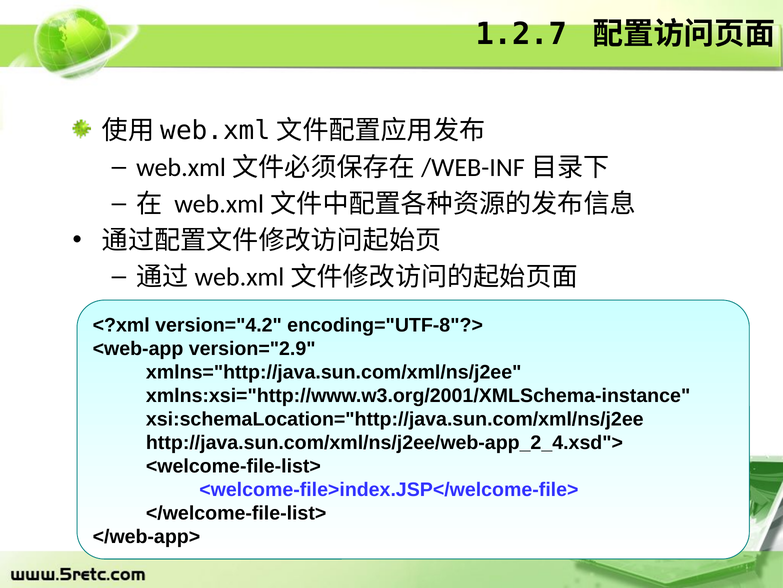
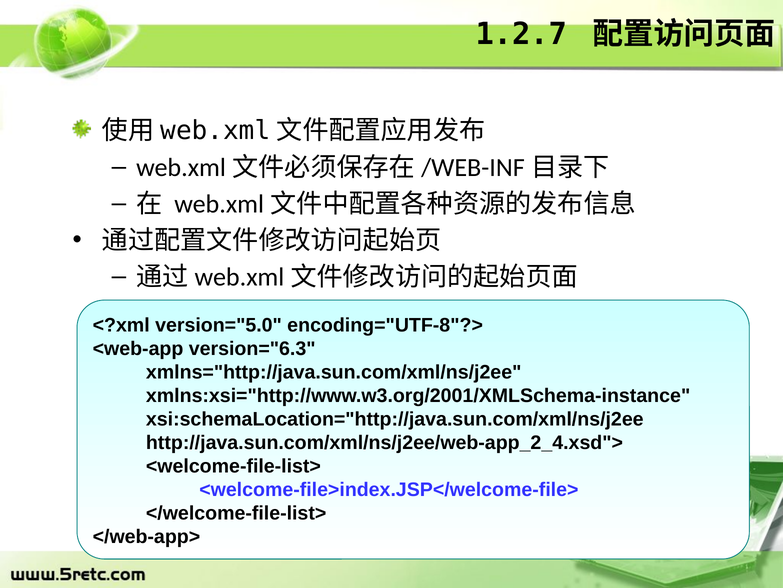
version="4.2: version="4.2 -> version="5.0
version="2.9: version="2.9 -> version="6.3
